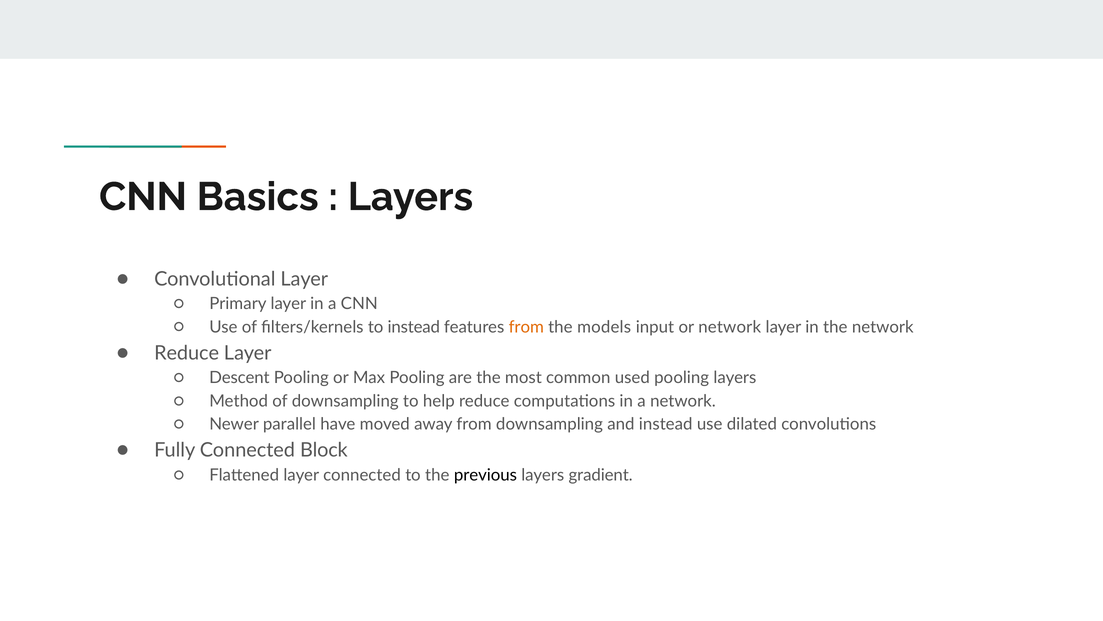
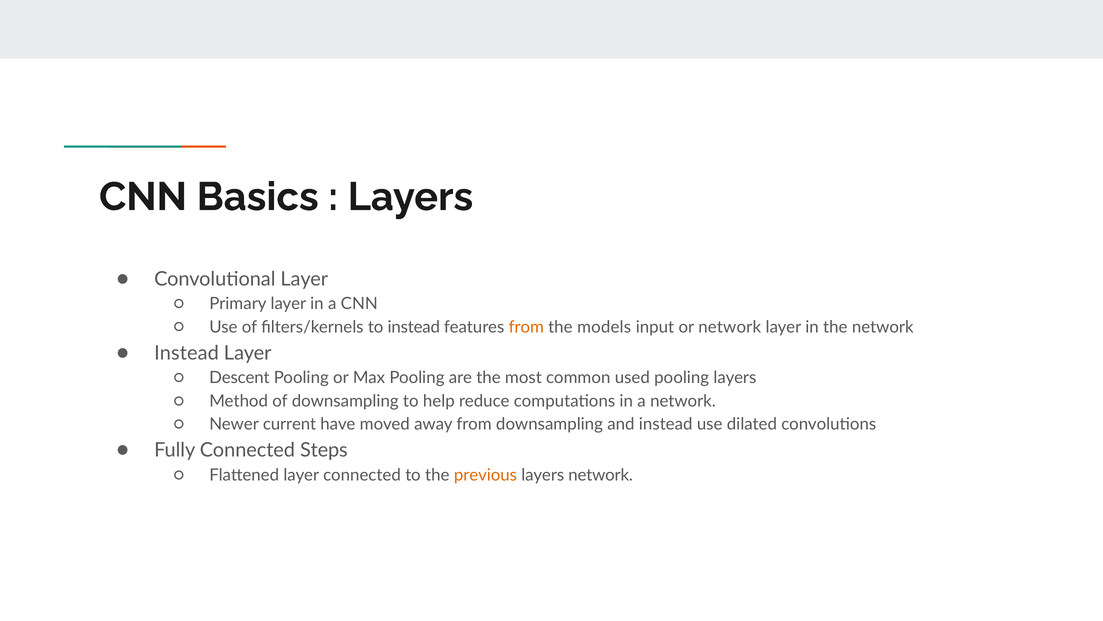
Reduce at (187, 353): Reduce -> Instead
parallel: parallel -> current
Block: Block -> Steps
previous colour: black -> orange
layers gradient: gradient -> network
